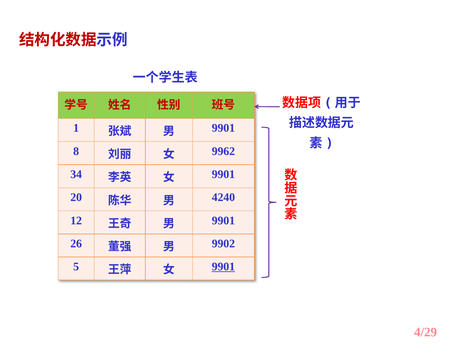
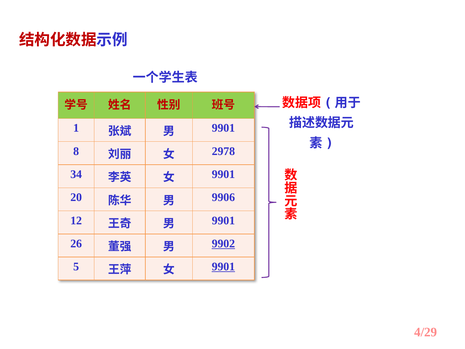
9962: 9962 -> 2978
4240: 4240 -> 9906
9902 underline: none -> present
